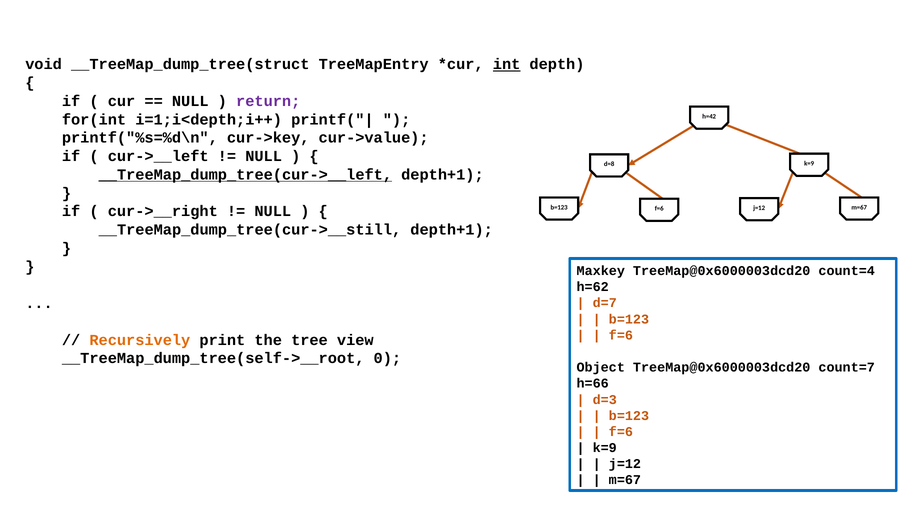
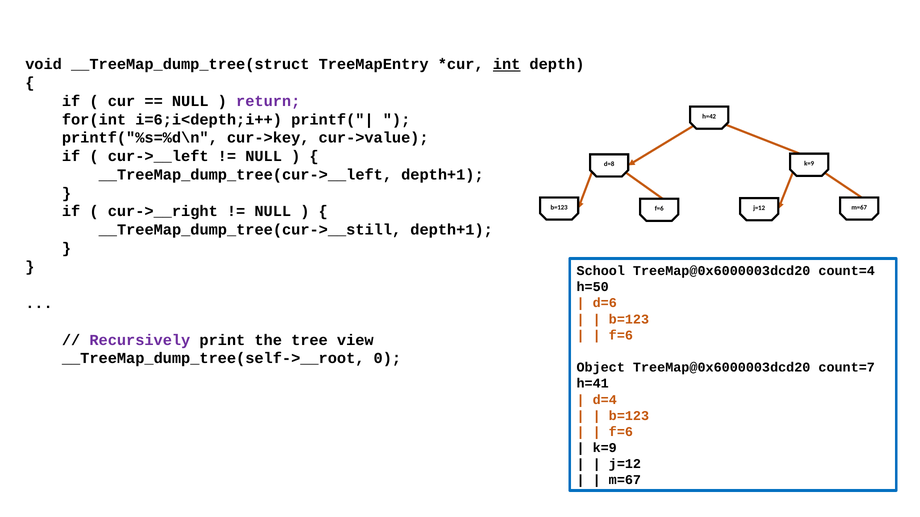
i=1;i<depth;i++: i=1;i<depth;i++ -> i=6;i<depth;i++
__TreeMap_dump_tree(cur->__left underline: present -> none
Maxkey: Maxkey -> School
h=62: h=62 -> h=50
d=7: d=7 -> d=6
Recursively colour: orange -> purple
h=66: h=66 -> h=41
d=3: d=3 -> d=4
